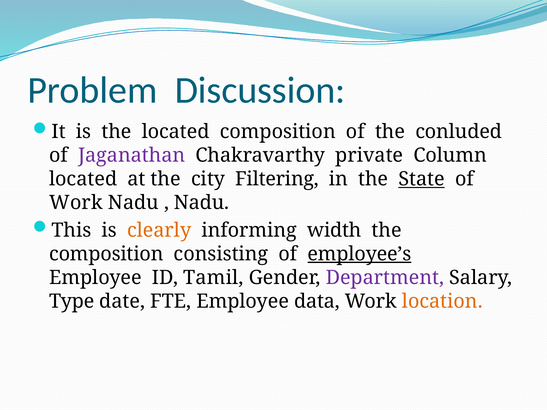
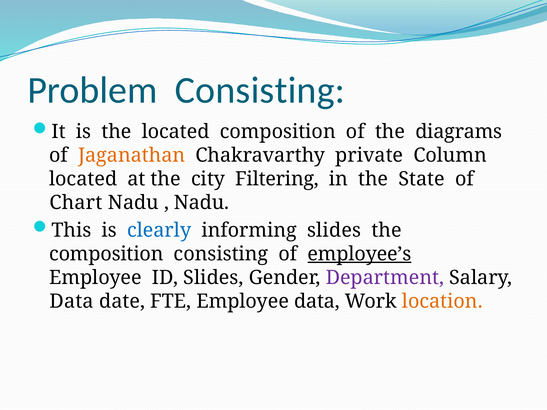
Problem Discussion: Discussion -> Consisting
conluded: conluded -> diagrams
Jaganathan colour: purple -> orange
State underline: present -> none
Work at (76, 203): Work -> Chart
clearly colour: orange -> blue
informing width: width -> slides
ID Tamil: Tamil -> Slides
Type at (72, 301): Type -> Data
